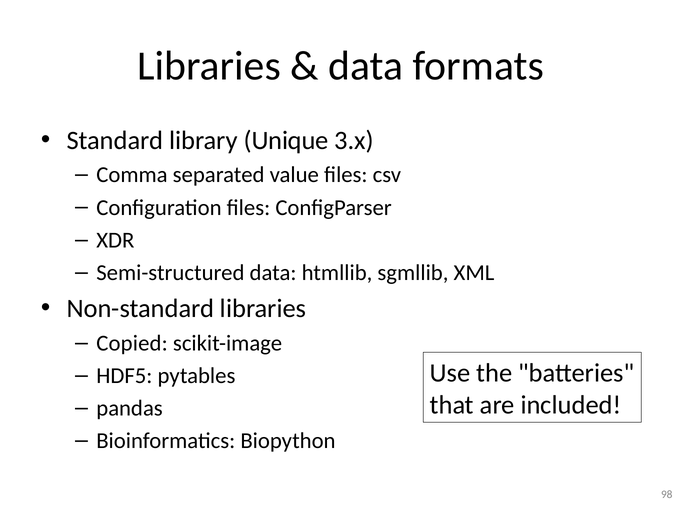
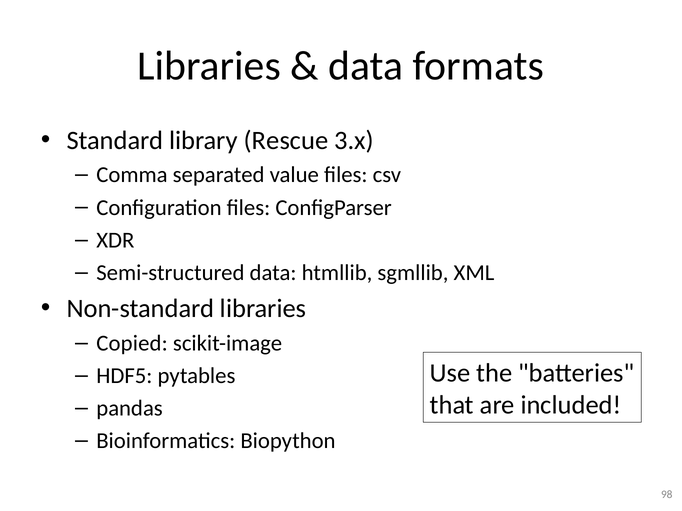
Unique: Unique -> Rescue
